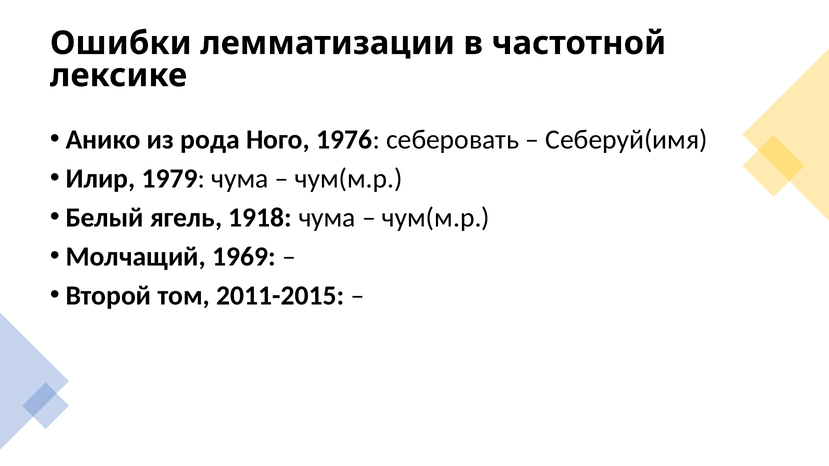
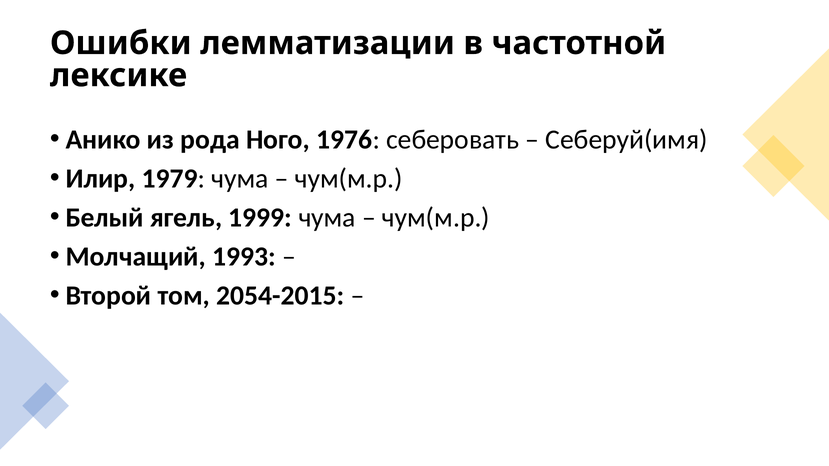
1918: 1918 -> 1999
1969: 1969 -> 1993
2011-2015: 2011-2015 -> 2054-2015
